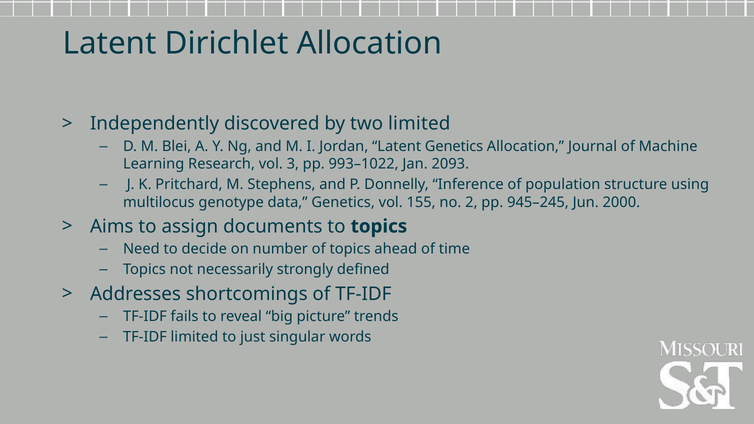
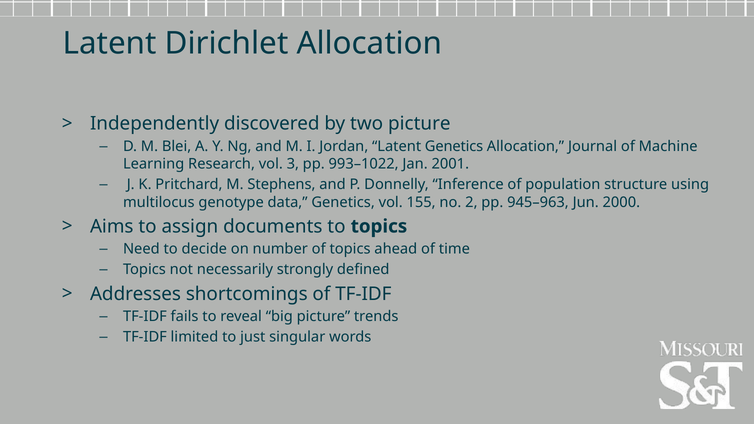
two limited: limited -> picture
2093: 2093 -> 2001
945–245: 945–245 -> 945–963
